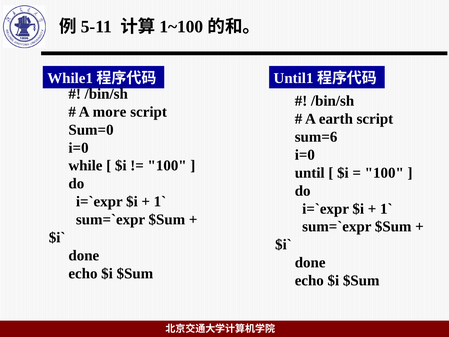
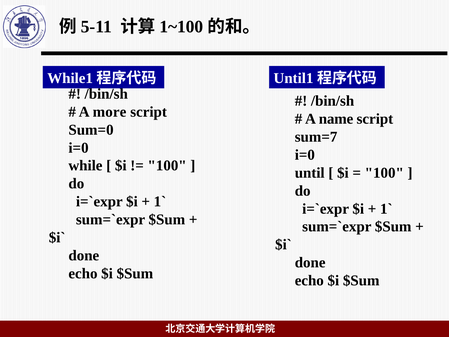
earth: earth -> name
sum=6: sum=6 -> sum=7
